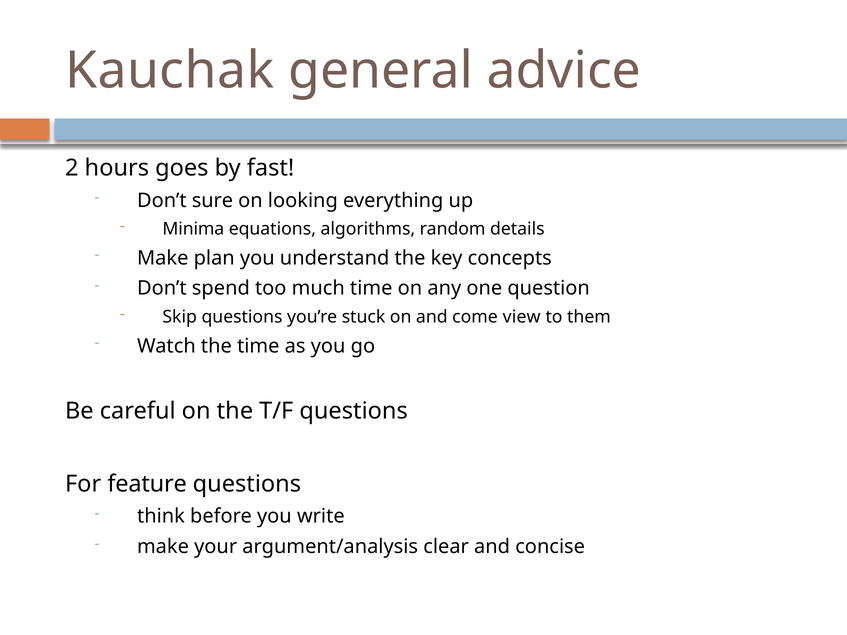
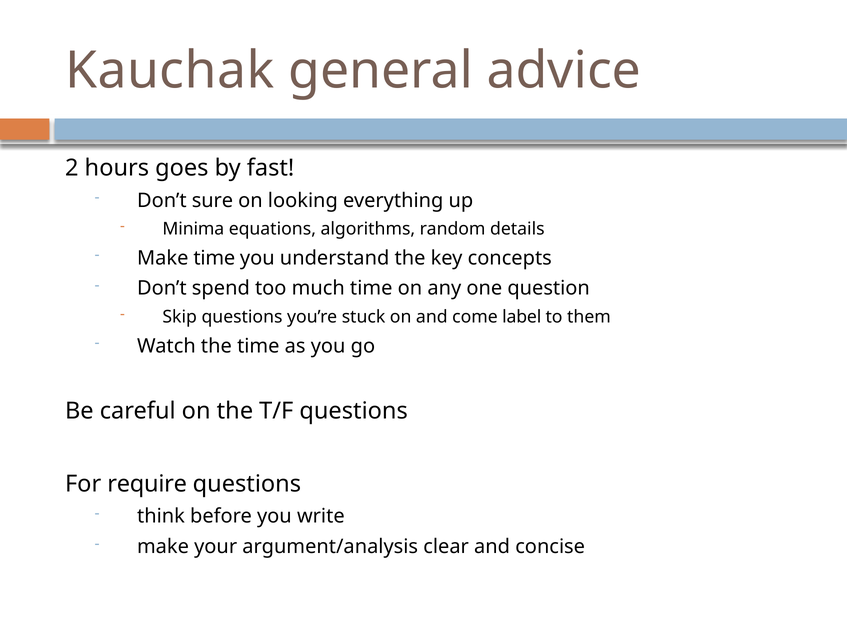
Make plan: plan -> time
view: view -> label
feature: feature -> require
